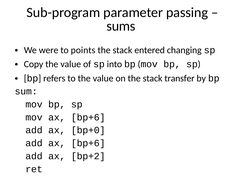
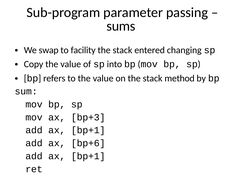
were: were -> swap
points: points -> facility
transfer: transfer -> method
mov ax bp+6: bp+6 -> bp+3
bp+0 at (88, 130): bp+0 -> bp+1
bp+2 at (88, 156): bp+2 -> bp+1
